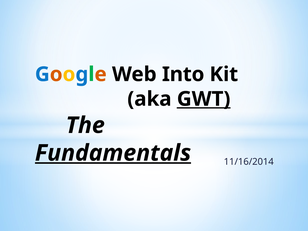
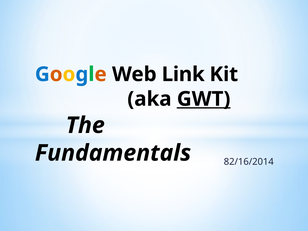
Into: Into -> Link
Fundamentals underline: present -> none
11/16/2014: 11/16/2014 -> 82/16/2014
